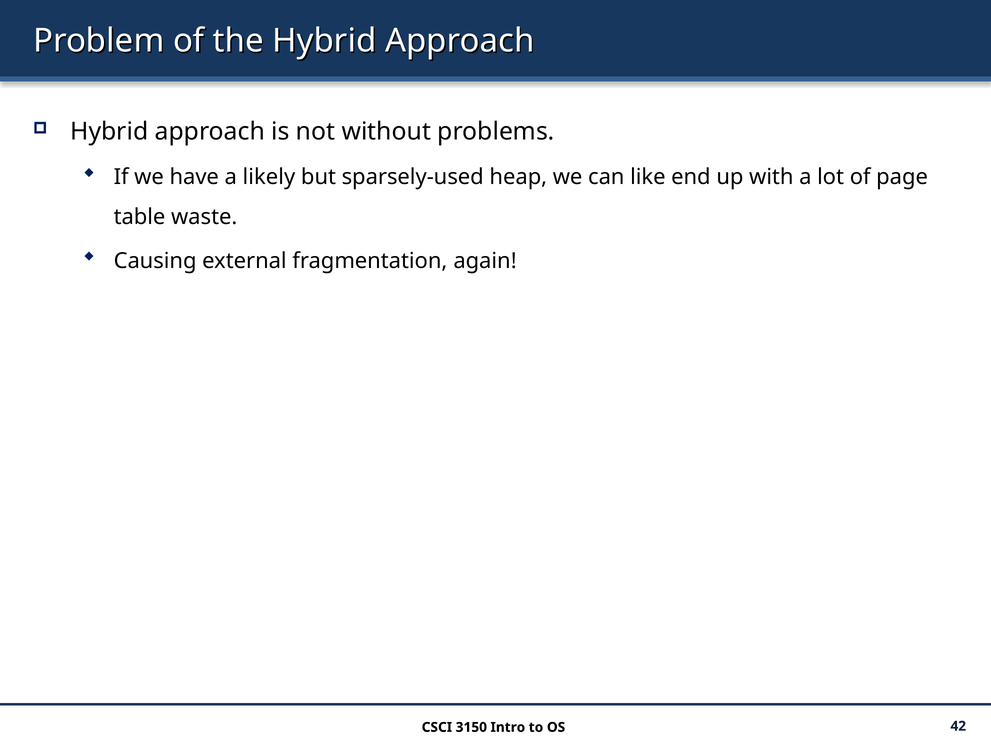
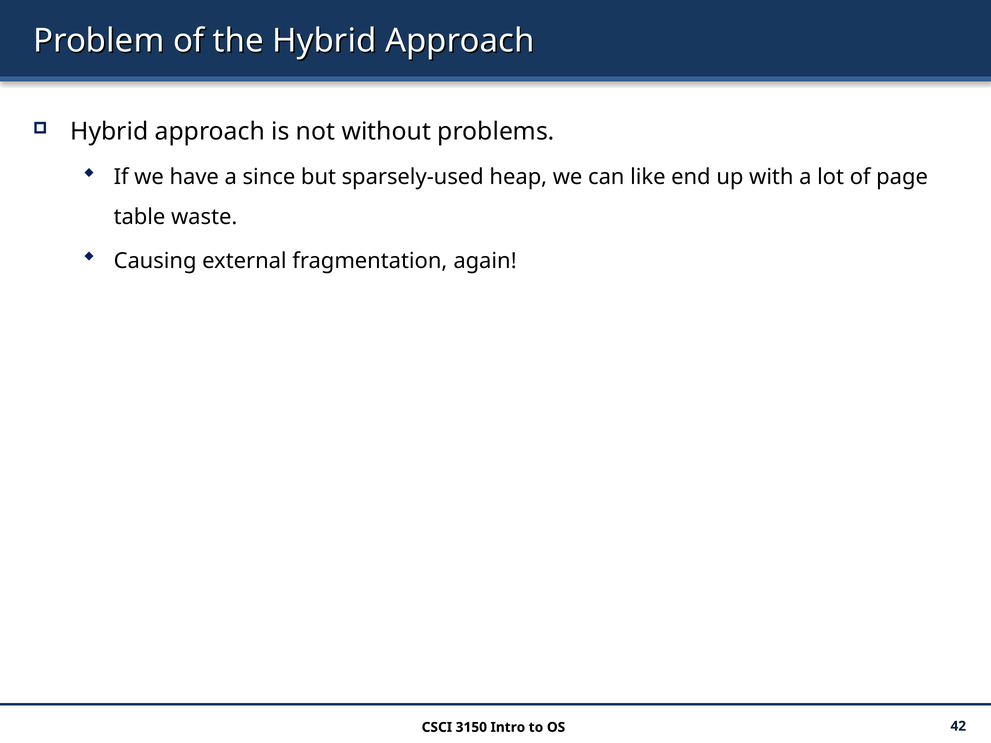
likely: likely -> since
